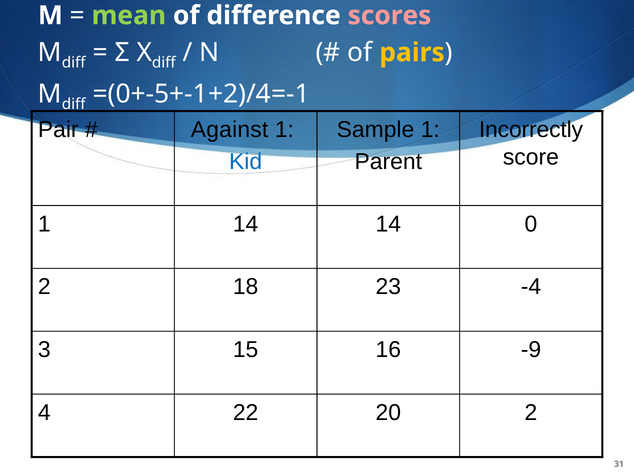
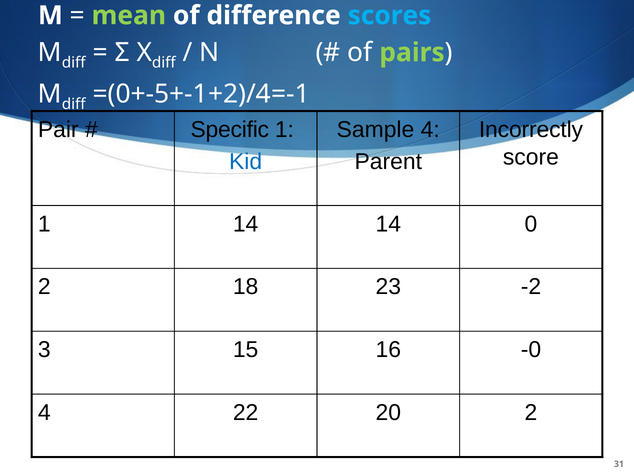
scores colour: pink -> light blue
pairs colour: yellow -> light green
Against: Against -> Specific
Sample 1: 1 -> 4
-4: -4 -> -2
-9: -9 -> -0
